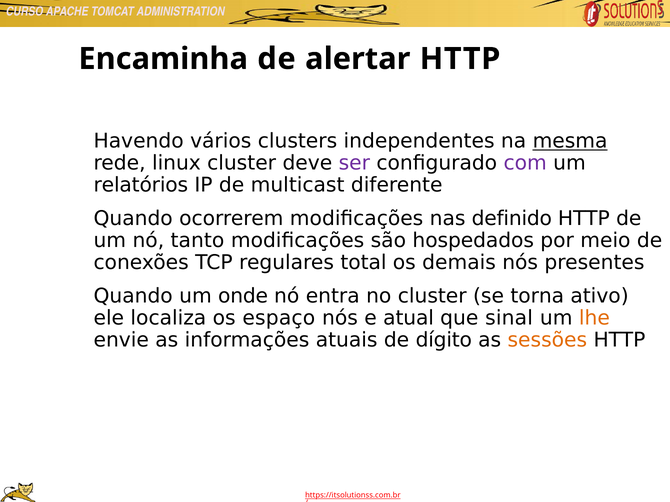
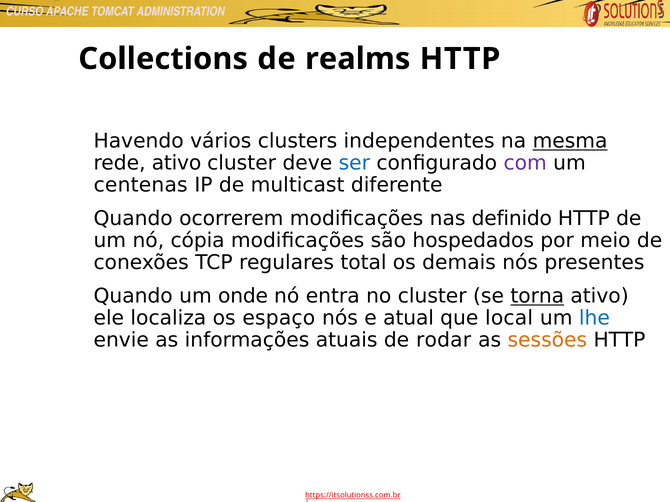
Encaminha: Encaminha -> Collections
alertar: alertar -> realms
rede linux: linux -> ativo
ser colour: purple -> blue
relatórios: relatórios -> centenas
tanto: tanto -> cópia
torna underline: none -> present
sinal: sinal -> local
lhe colour: orange -> blue
dígito: dígito -> rodar
